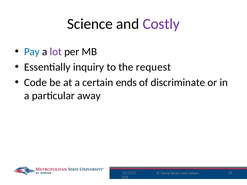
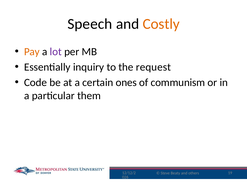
Science: Science -> Speech
Costly colour: purple -> orange
Pay colour: blue -> orange
ends: ends -> ones
discriminate: discriminate -> communism
away: away -> them
